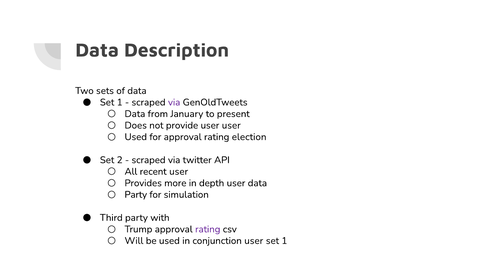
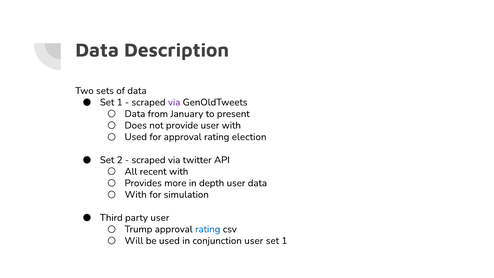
user user: user -> with
recent user: user -> with
Party at (136, 195): Party -> With
party with: with -> user
rating at (208, 229) colour: purple -> blue
